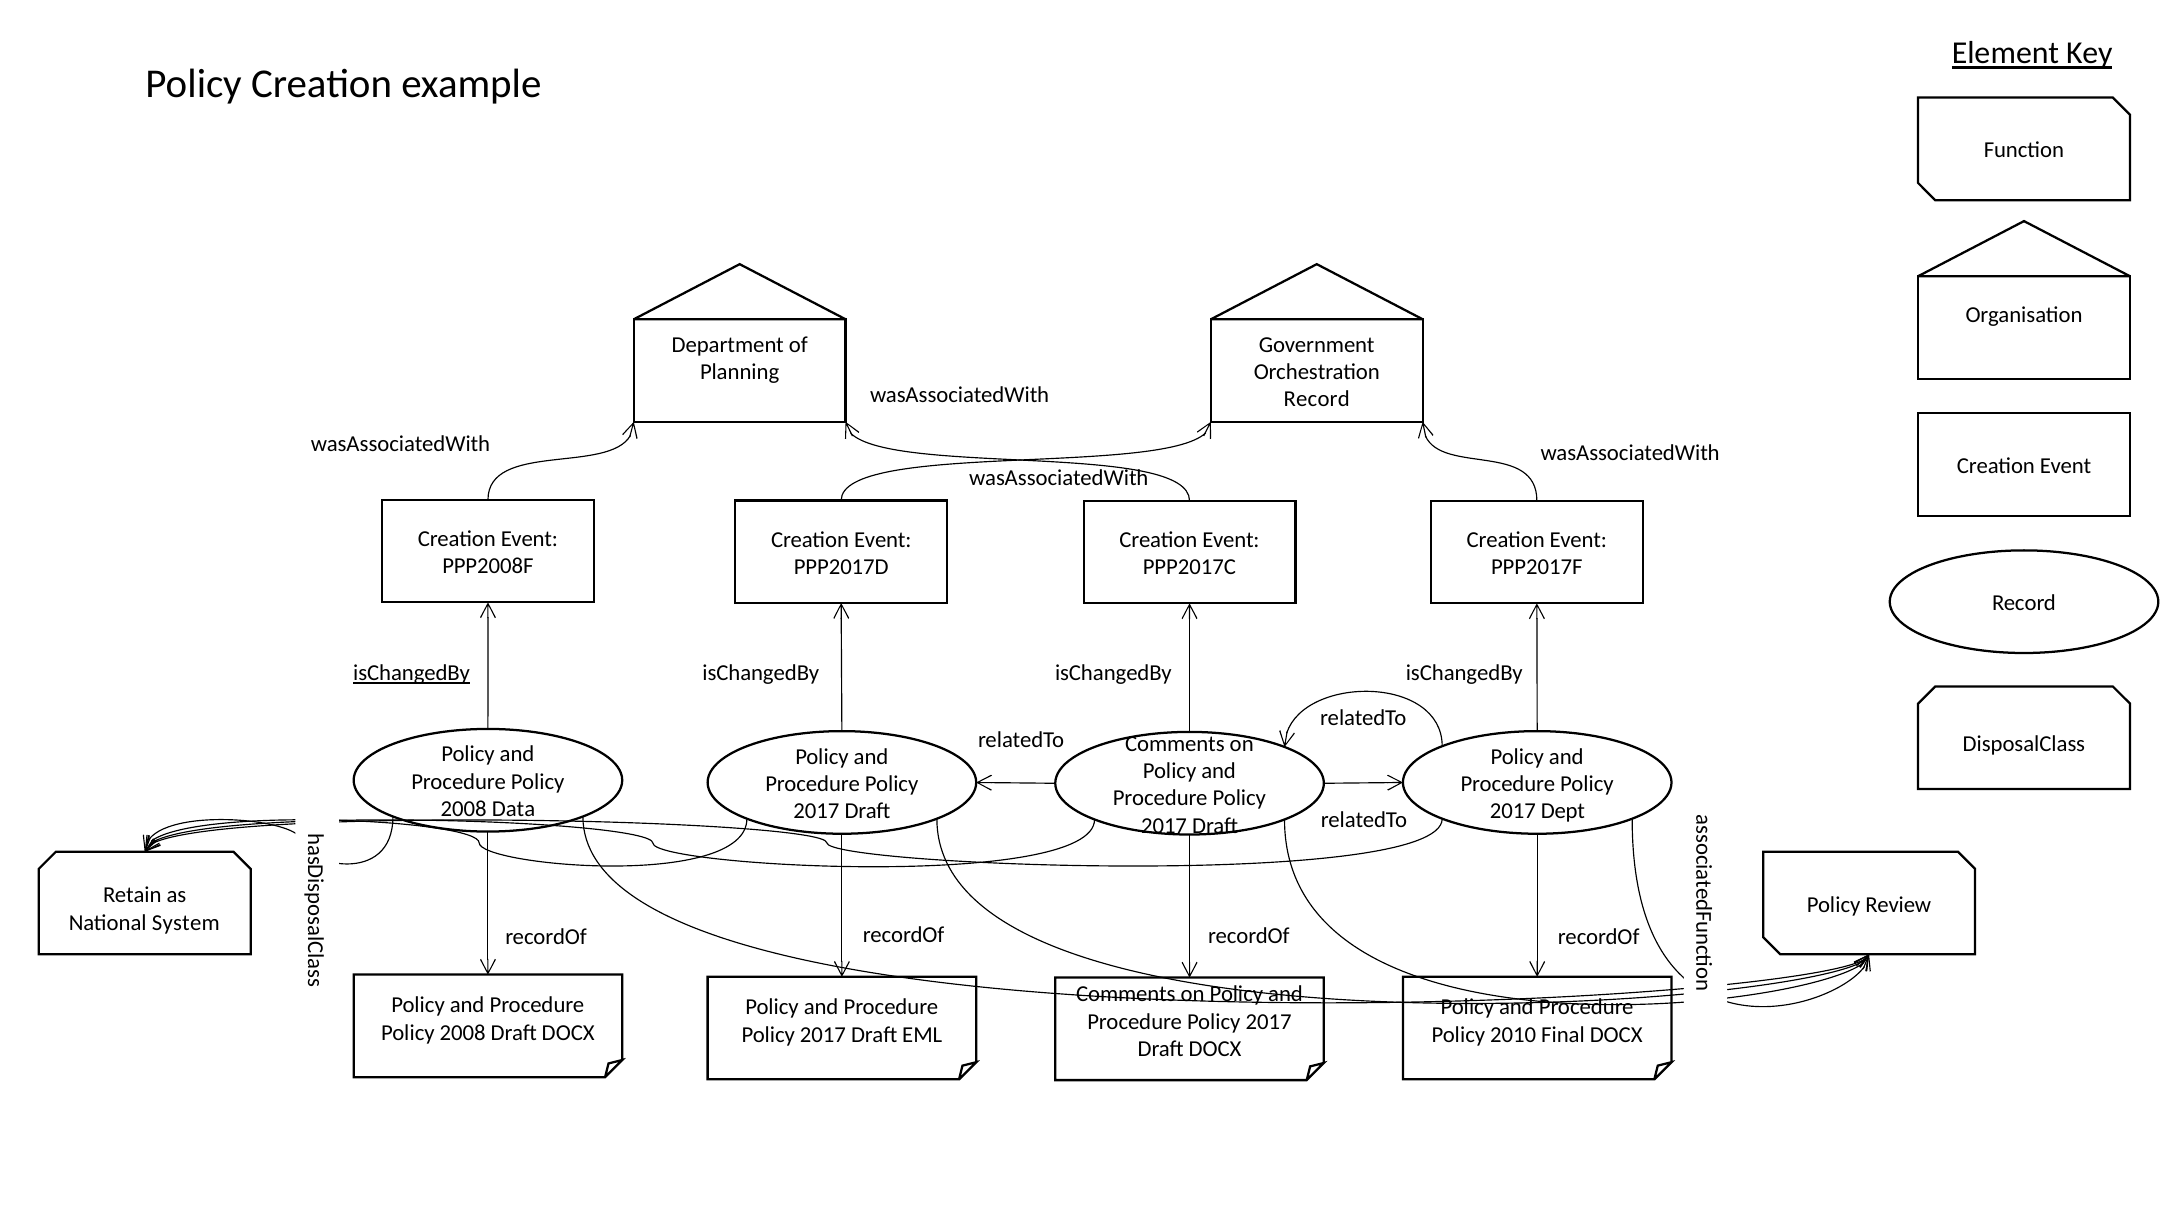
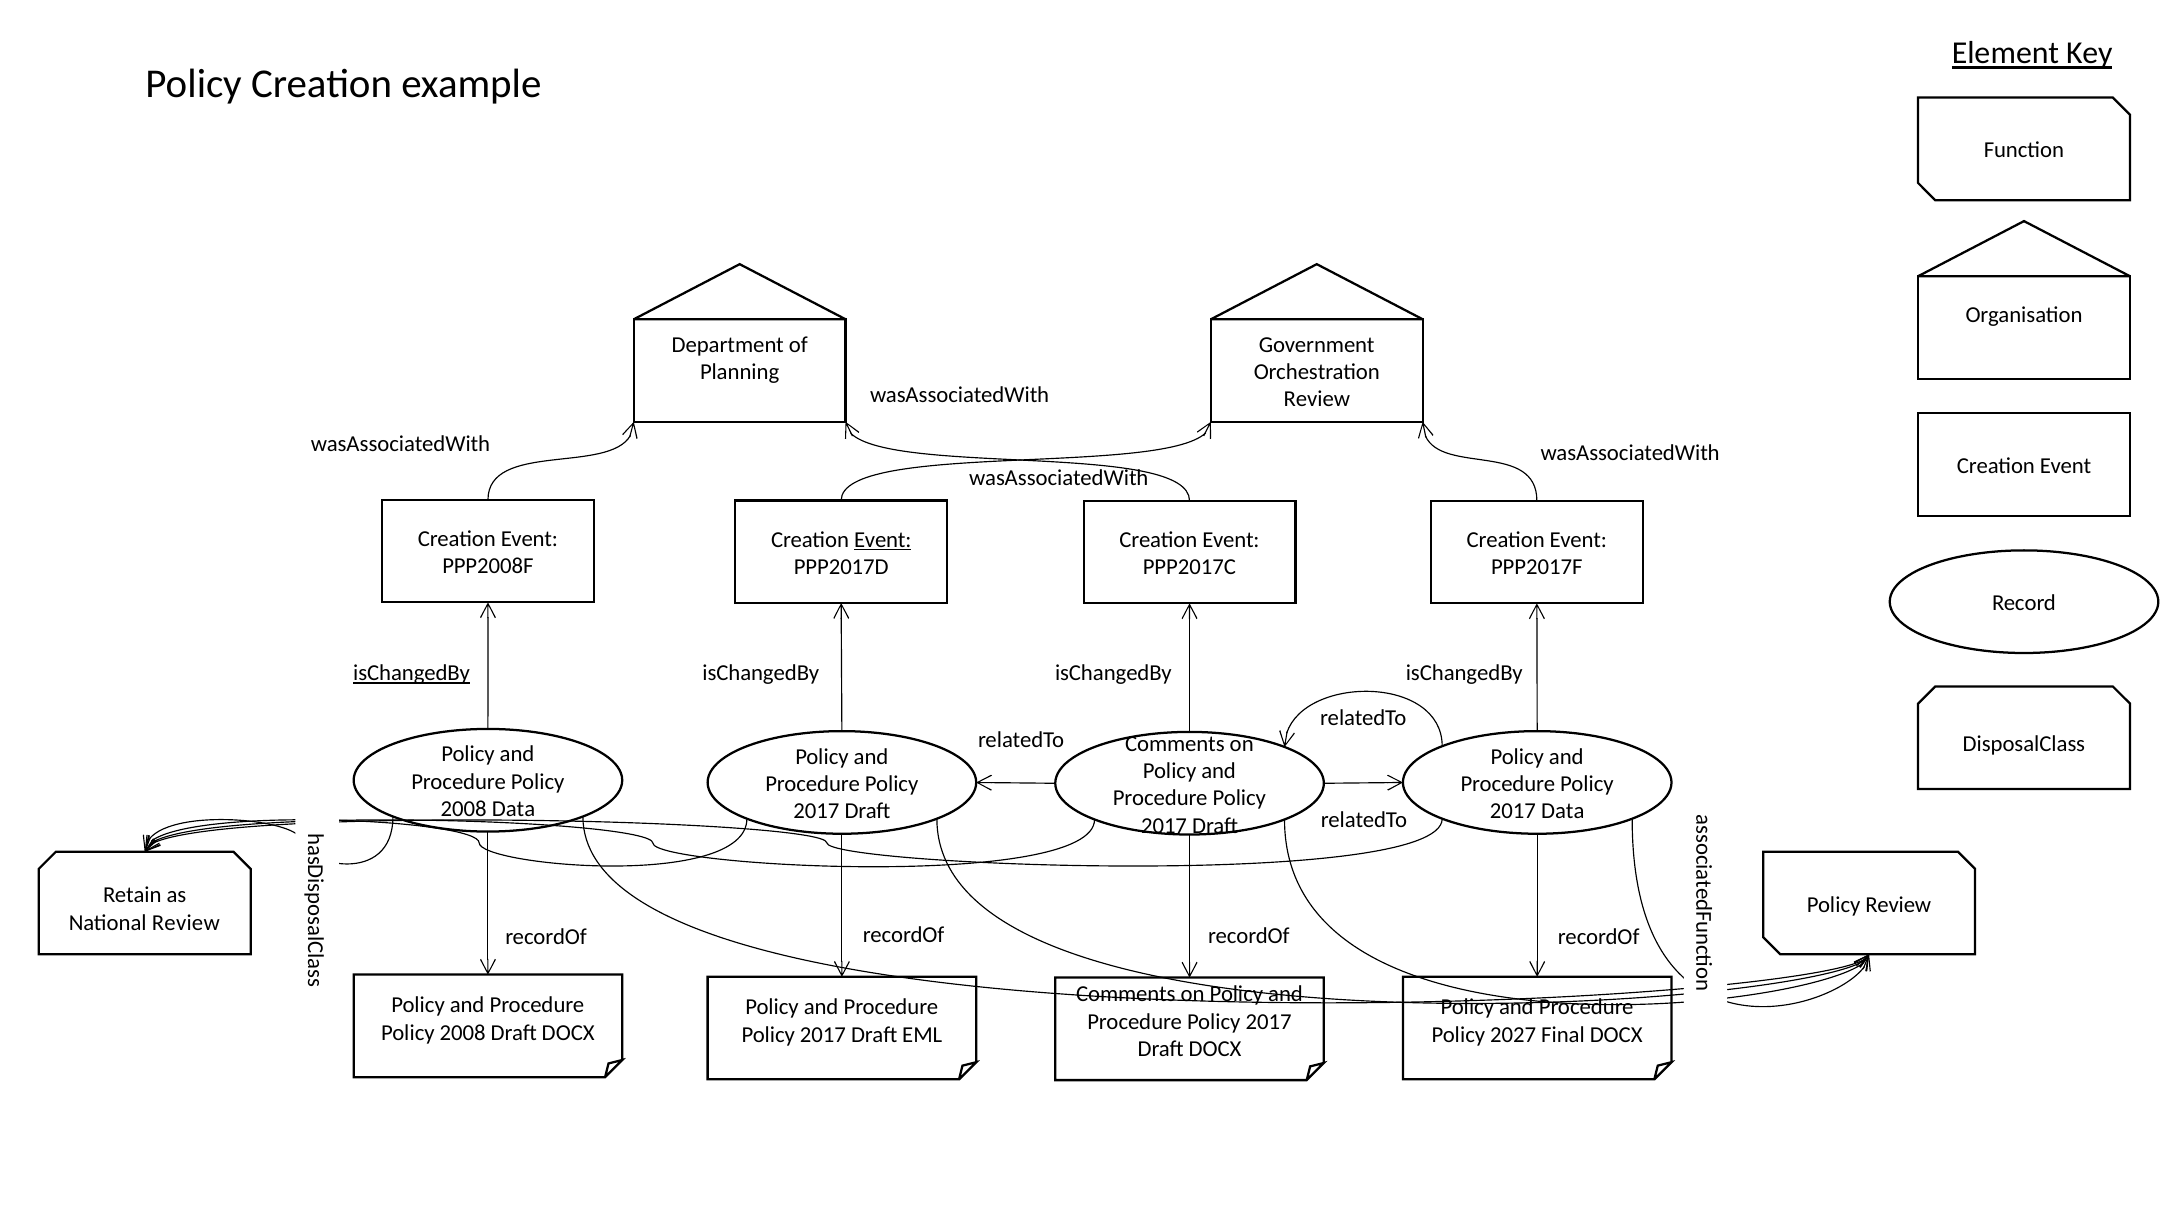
Record at (1317, 399): Record -> Review
Event at (883, 540) underline: none -> present
2017 Dept: Dept -> Data
National System: System -> Review
2010: 2010 -> 2027
